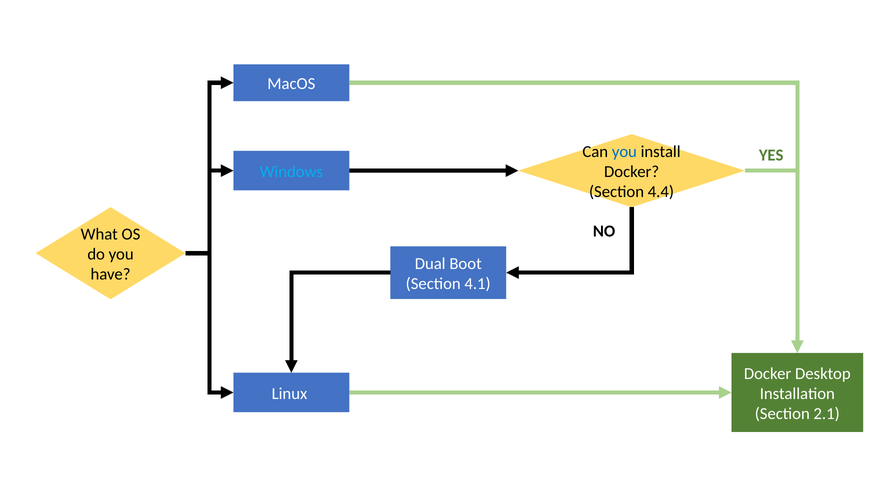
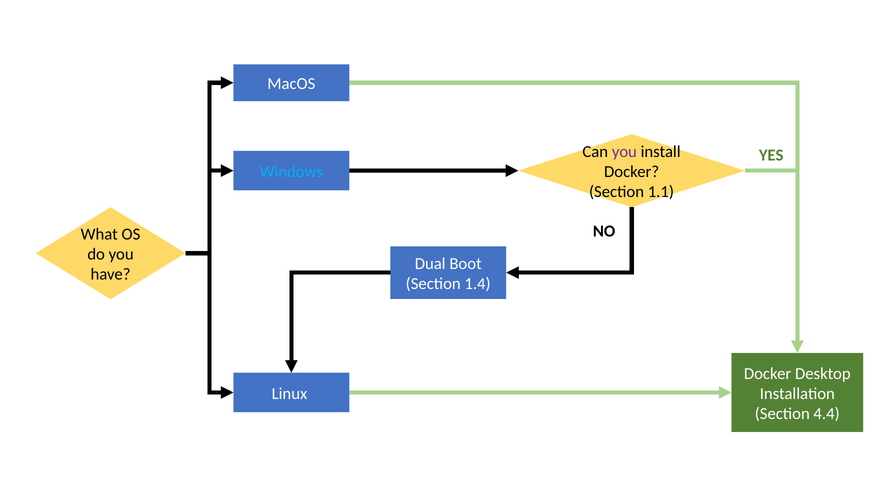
you at (624, 152) colour: blue -> purple
4.4: 4.4 -> 1.1
4.1: 4.1 -> 1.4
2.1: 2.1 -> 4.4
